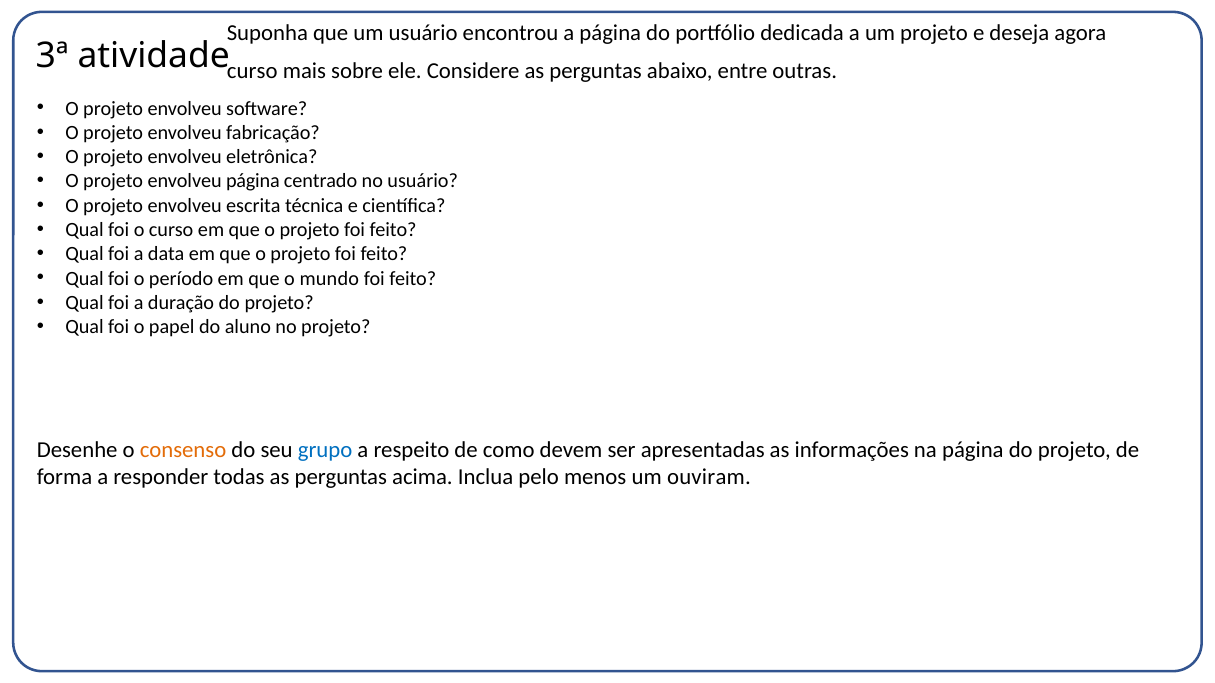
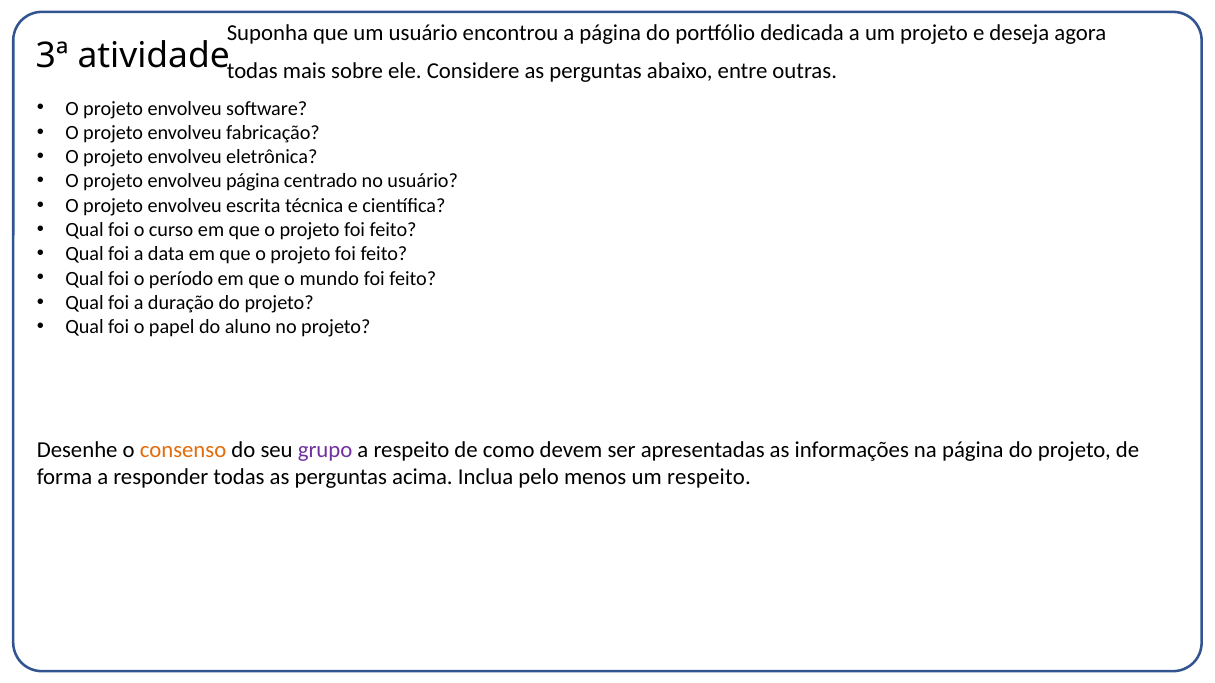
curso at (252, 71): curso -> todas
grupo colour: blue -> purple
um ouviram: ouviram -> respeito
